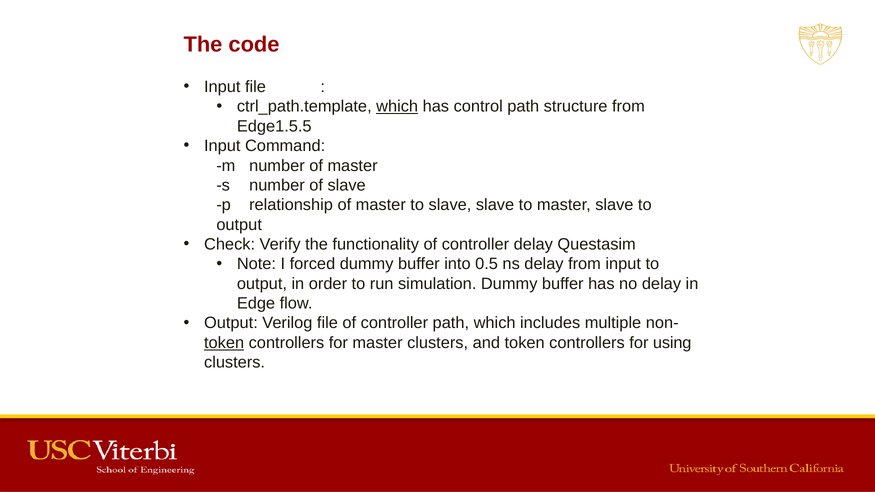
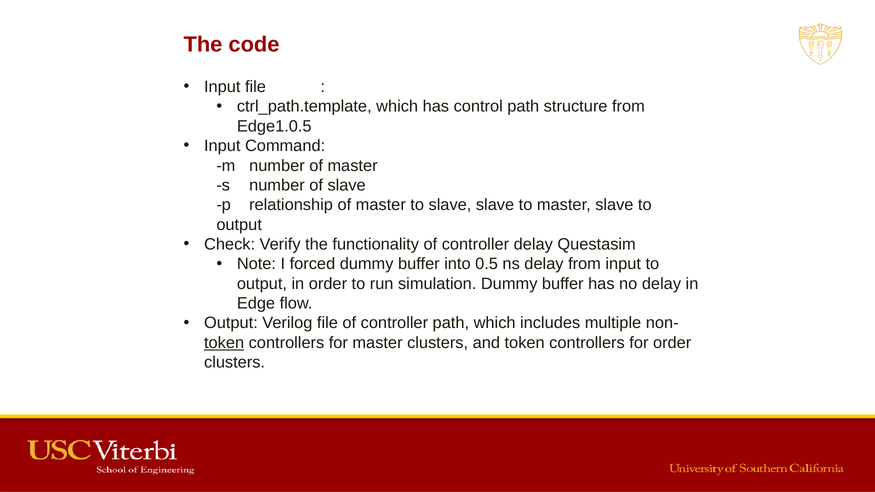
which at (397, 107) underline: present -> none
Edge1.5.5: Edge1.5.5 -> Edge1.0.5
for using: using -> order
